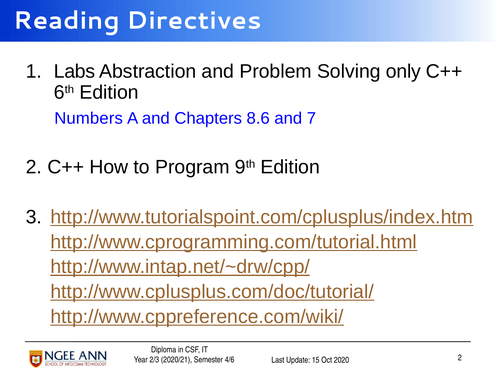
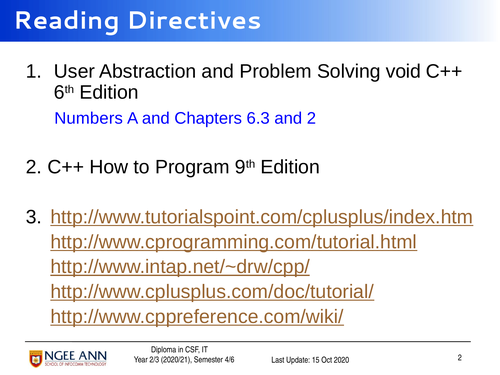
Labs: Labs -> User
only: only -> void
8.6: 8.6 -> 6.3
and 7: 7 -> 2
